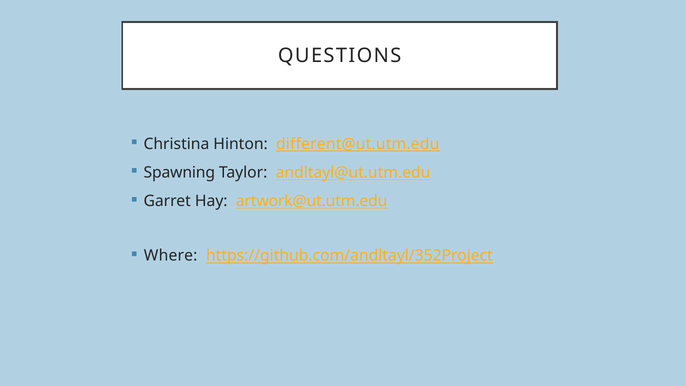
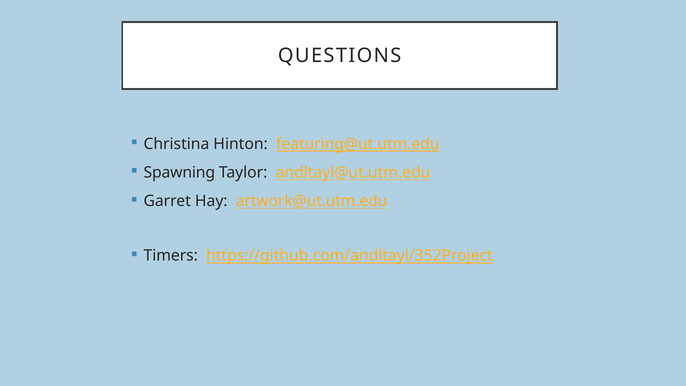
different@ut.utm.edu: different@ut.utm.edu -> featuring@ut.utm.edu
Where: Where -> Timers
